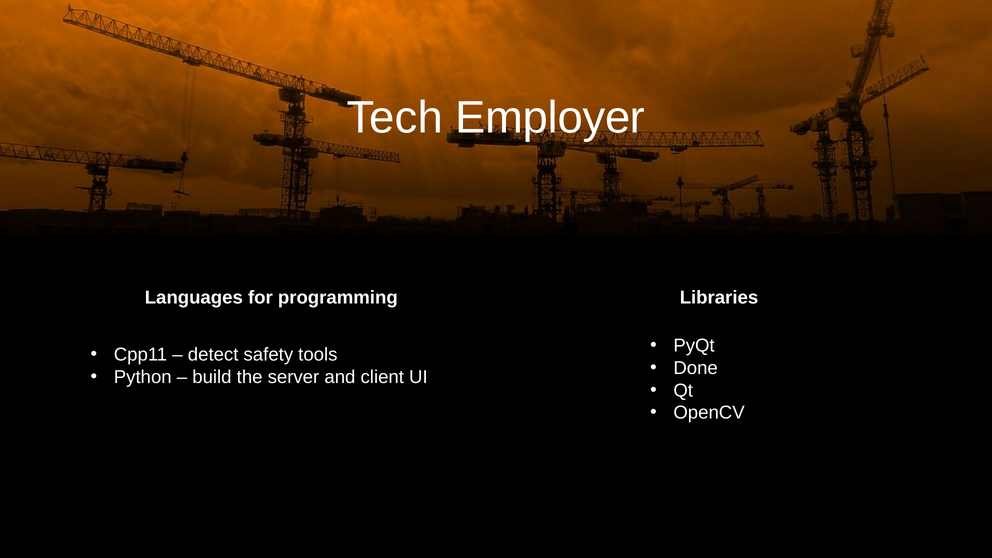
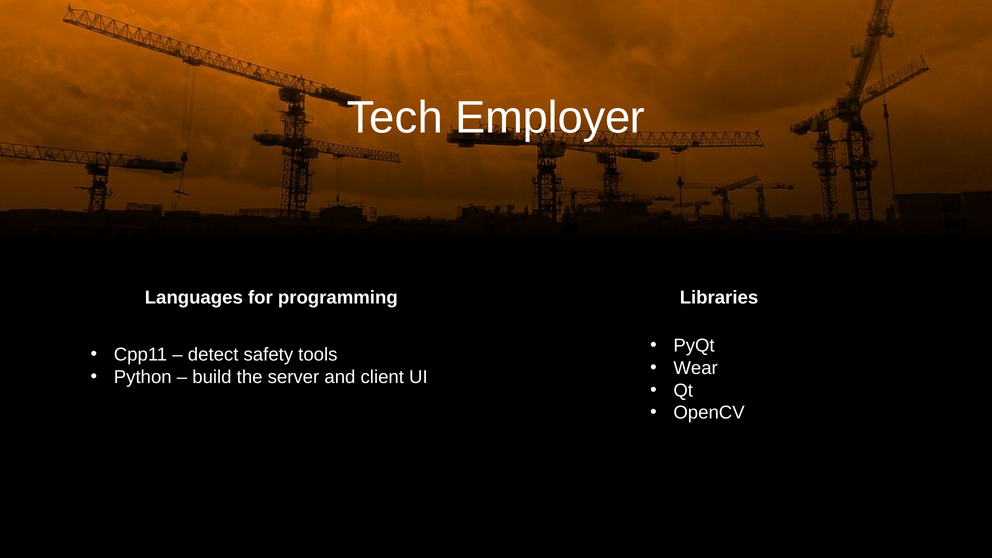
Done: Done -> Wear
